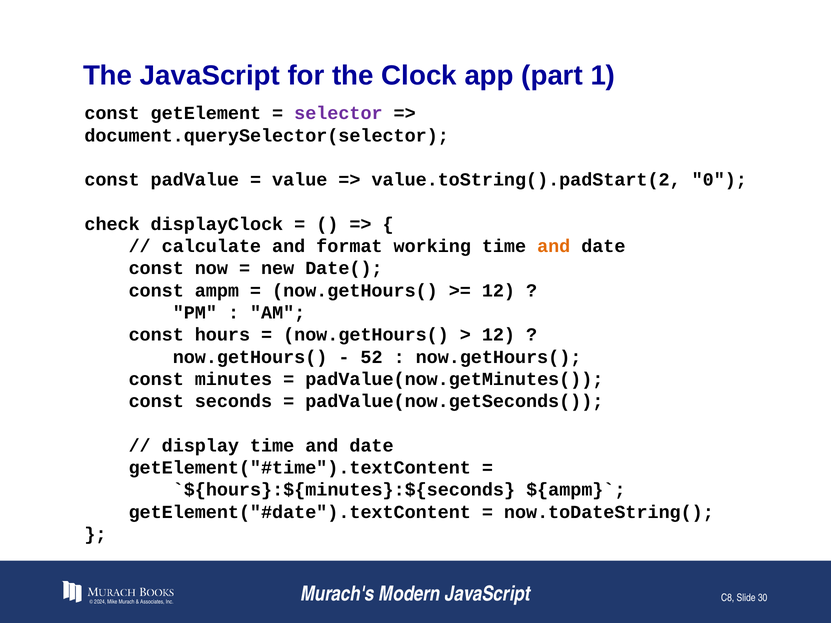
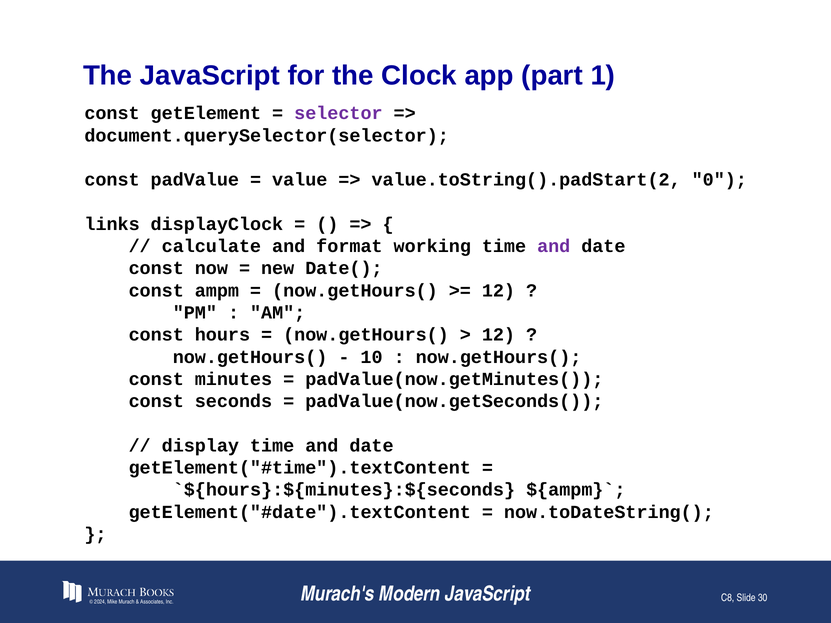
check: check -> links
and at (554, 246) colour: orange -> purple
52: 52 -> 10
